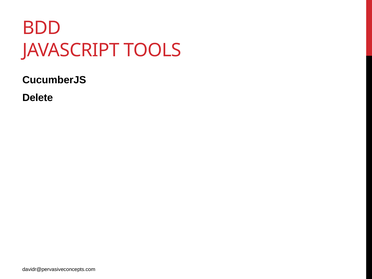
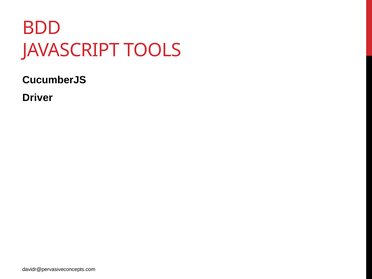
Delete: Delete -> Driver
